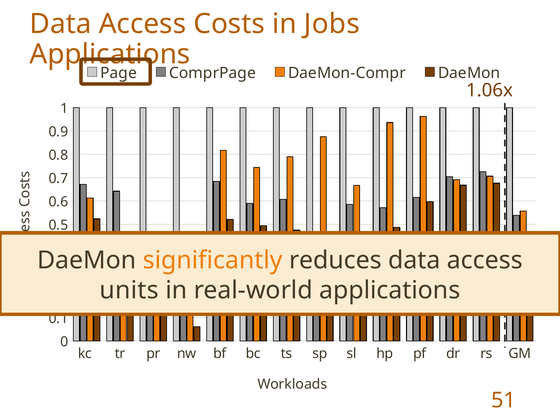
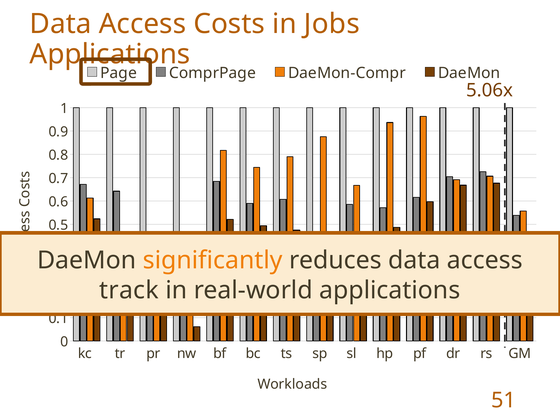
1.06x: 1.06x -> 5.06x
units: units -> track
